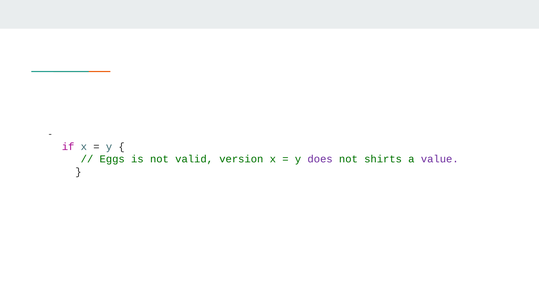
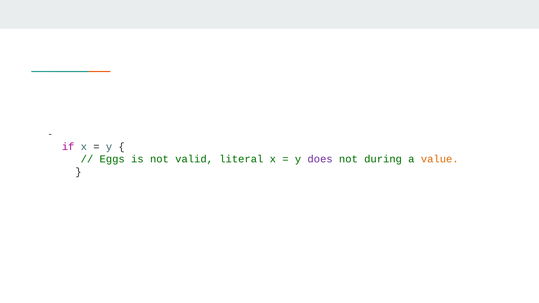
version: version -> literal
shirts: shirts -> during
value colour: purple -> orange
